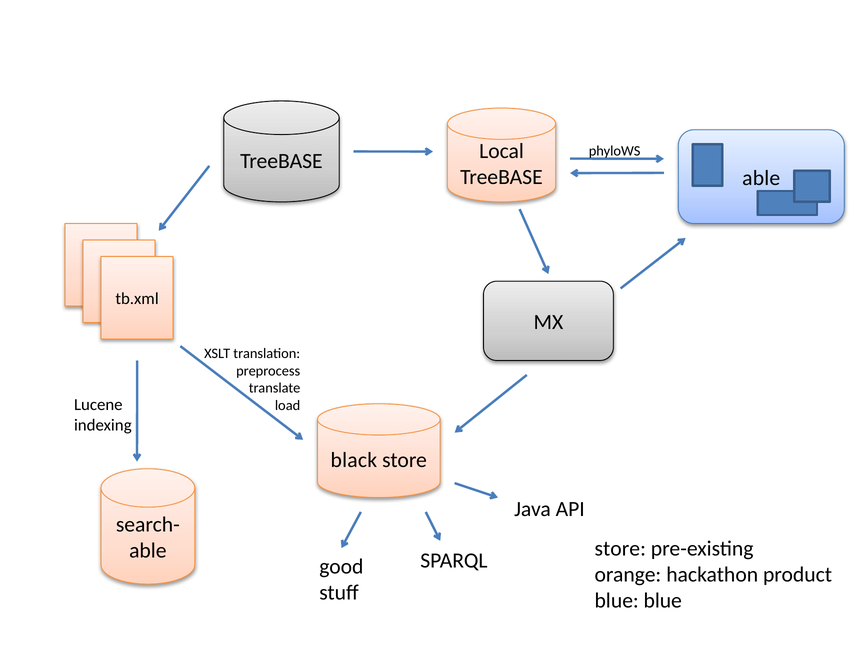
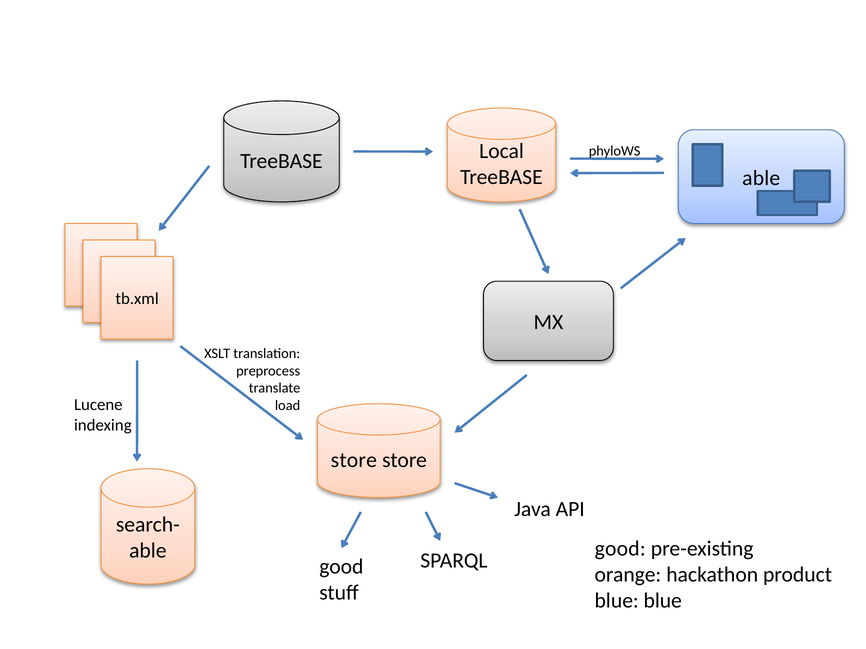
black at (354, 460): black -> store
store at (620, 549): store -> good
